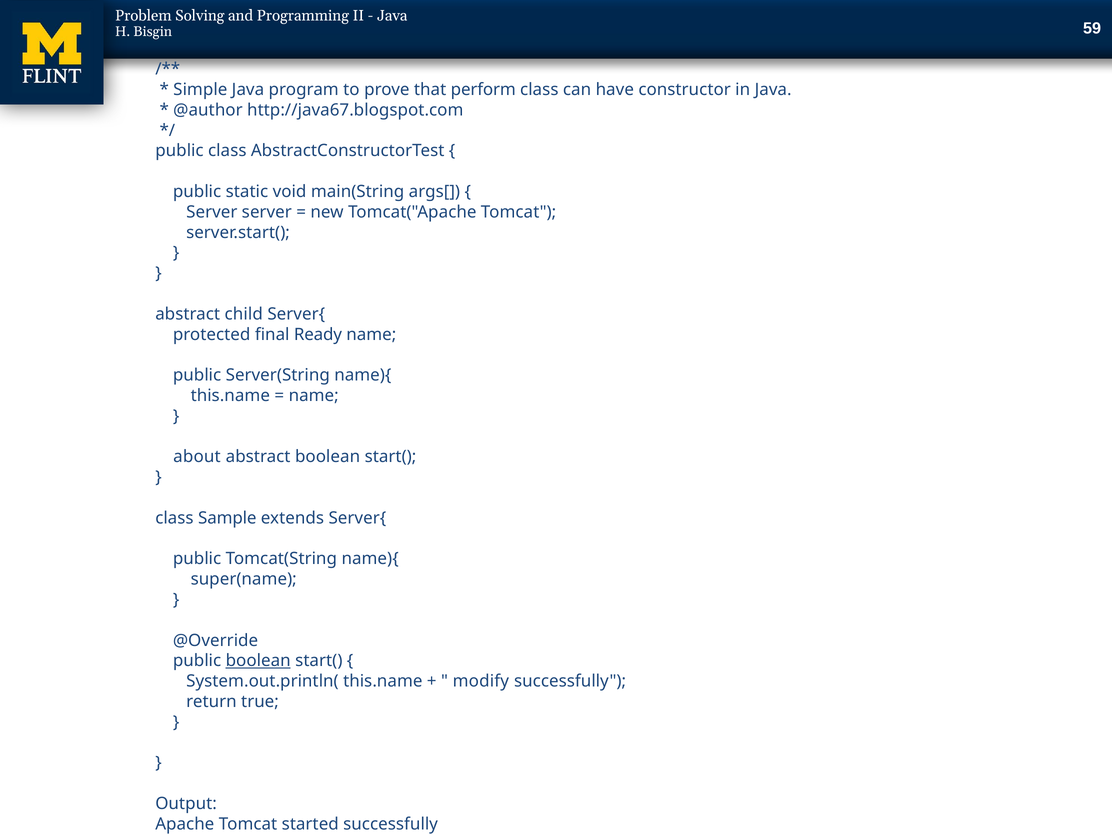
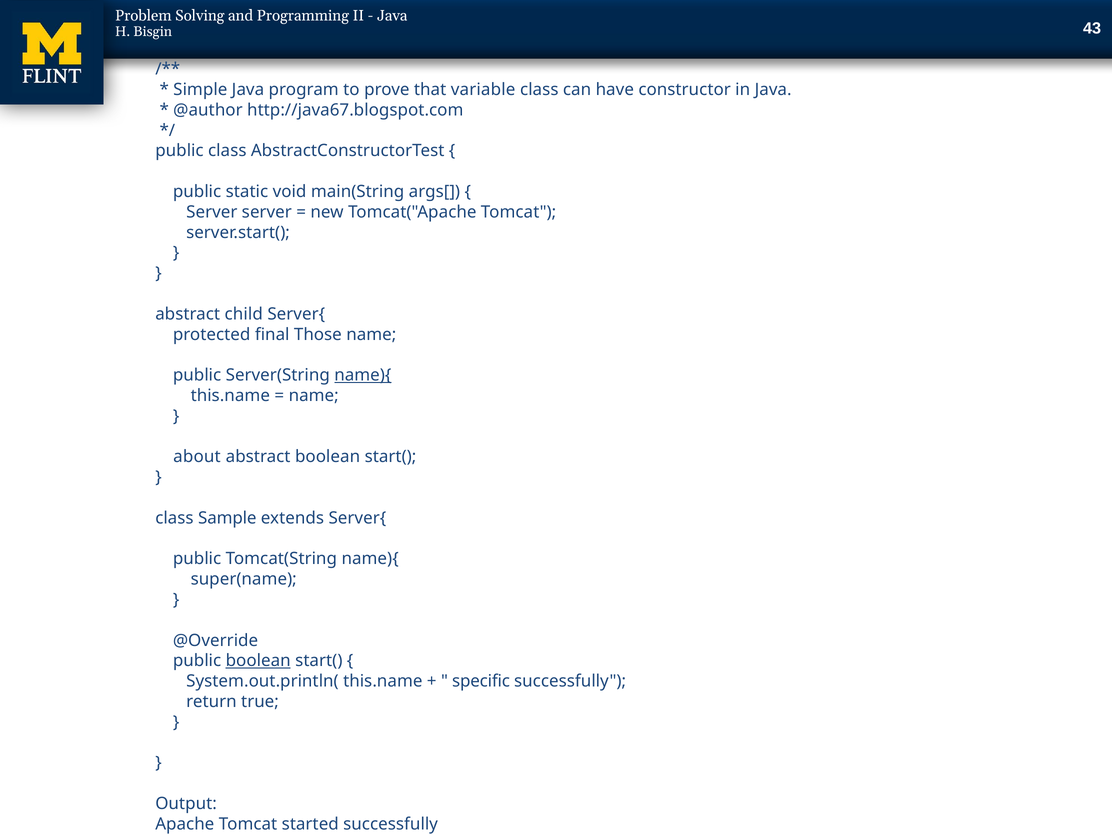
59: 59 -> 43
perform: perform -> variable
Ready: Ready -> Those
name){ at (363, 375) underline: none -> present
modify: modify -> specific
